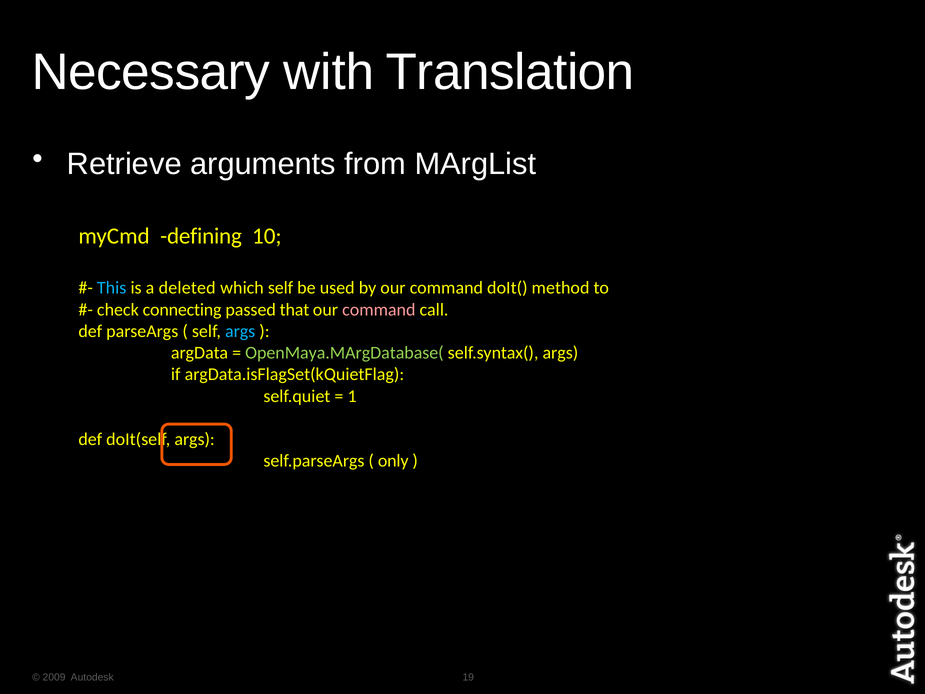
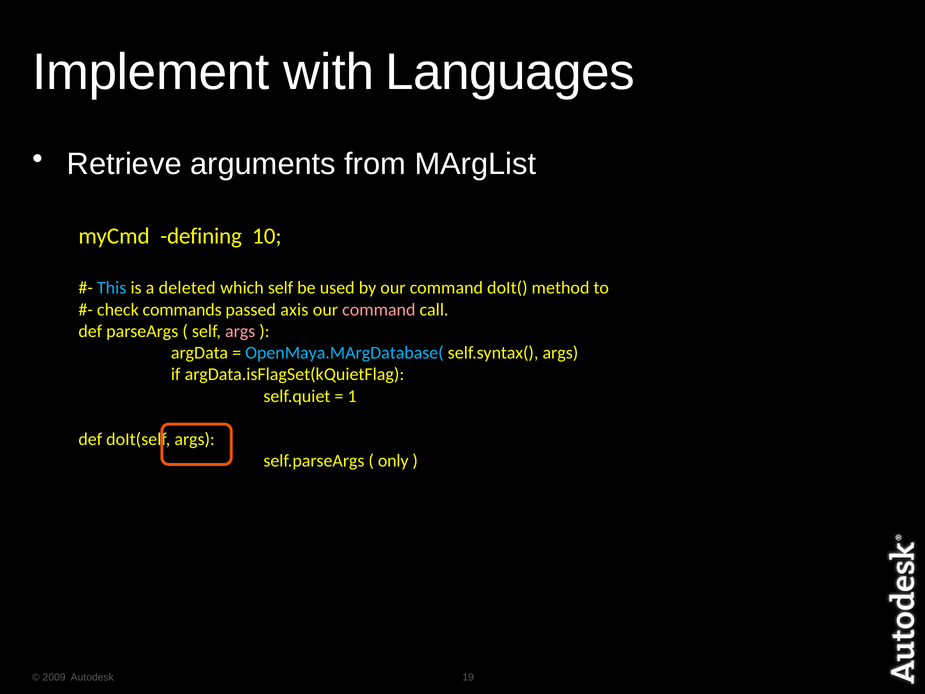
Necessary: Necessary -> Implement
Translation: Translation -> Languages
connecting: connecting -> commands
that: that -> axis
args at (240, 331) colour: light blue -> pink
OpenMaya.MArgDatabase( colour: light green -> light blue
